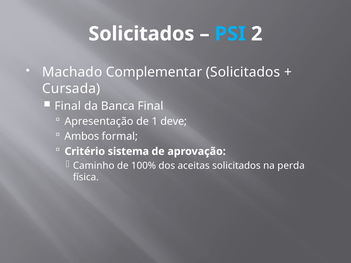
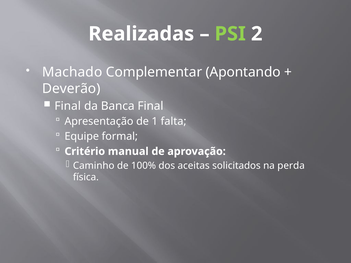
Solicitados at (141, 34): Solicitados -> Realizadas
PSI colour: light blue -> light green
Complementar Solicitados: Solicitados -> Apontando
Cursada: Cursada -> Deverão
deve: deve -> falta
Ambos: Ambos -> Equipe
sistema: sistema -> manual
